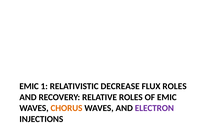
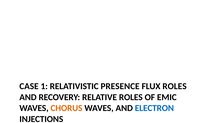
EMIC at (29, 86): EMIC -> CASE
DECREASE: DECREASE -> PRESENCE
ELECTRON colour: purple -> blue
